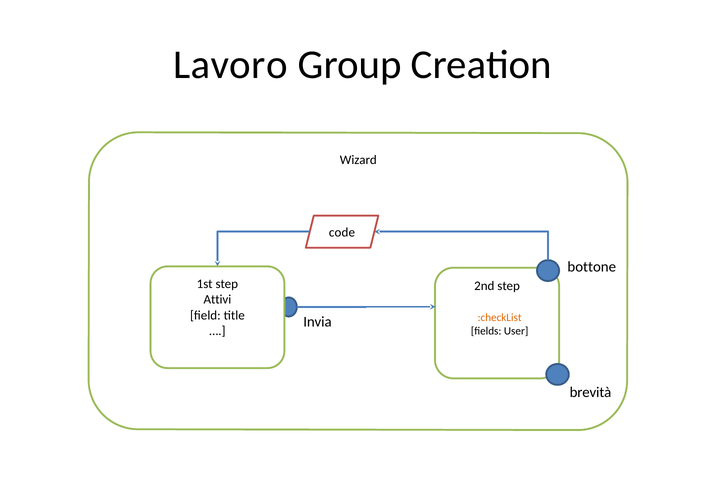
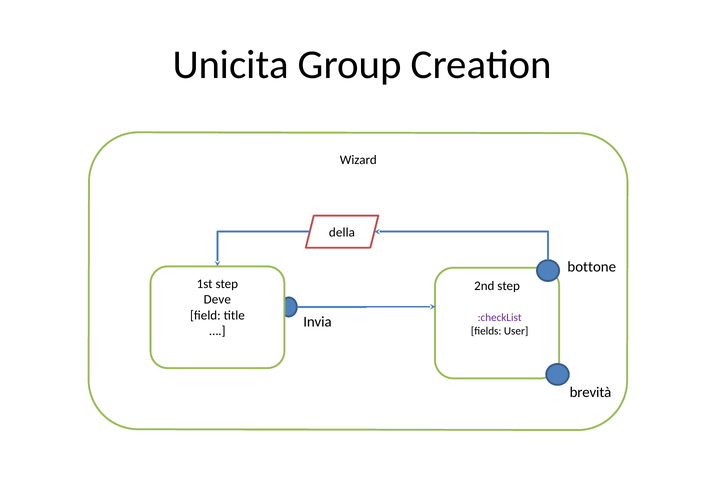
Lavoro: Lavoro -> Unicita
code: code -> della
Attivi: Attivi -> Deve
:checkList colour: orange -> purple
